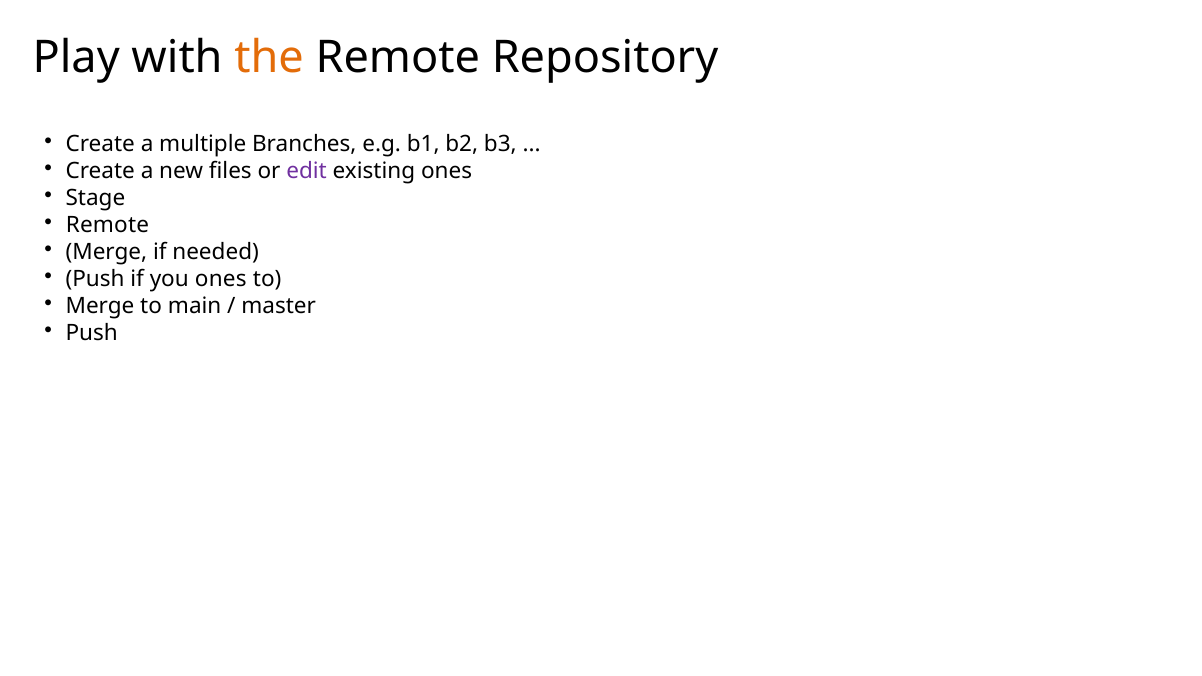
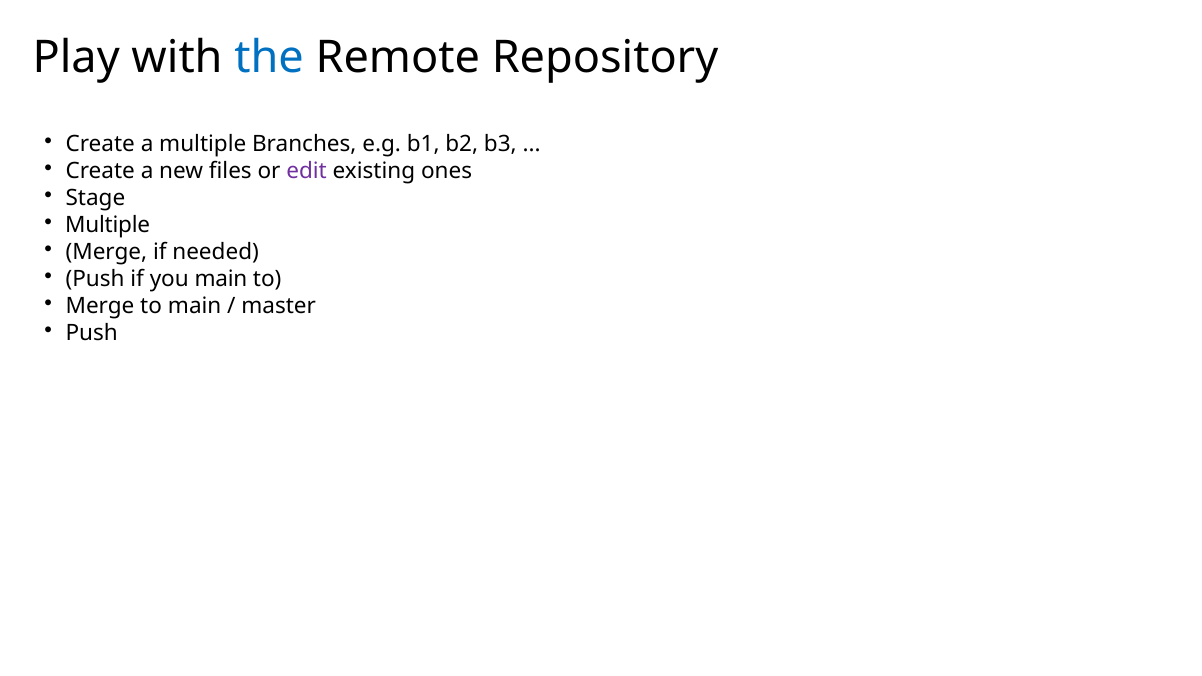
the colour: orange -> blue
Remote at (107, 225): Remote -> Multiple
you ones: ones -> main
